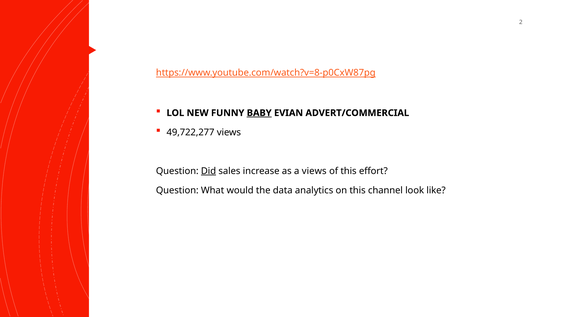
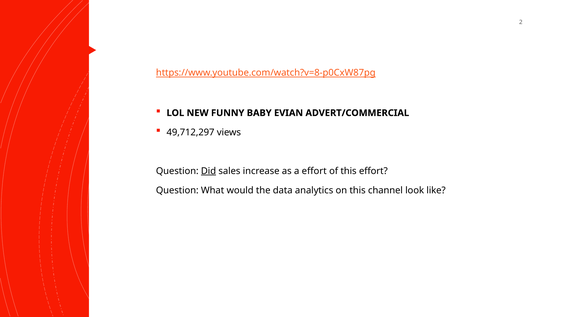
BABY underline: present -> none
49,722,277: 49,722,277 -> 49,712,297
a views: views -> effort
